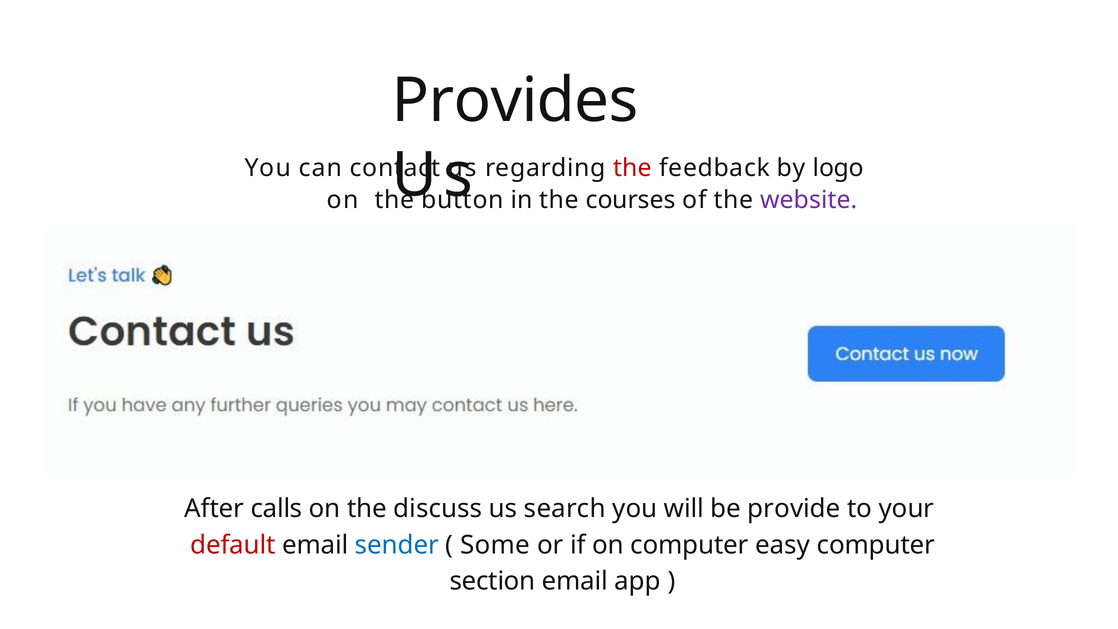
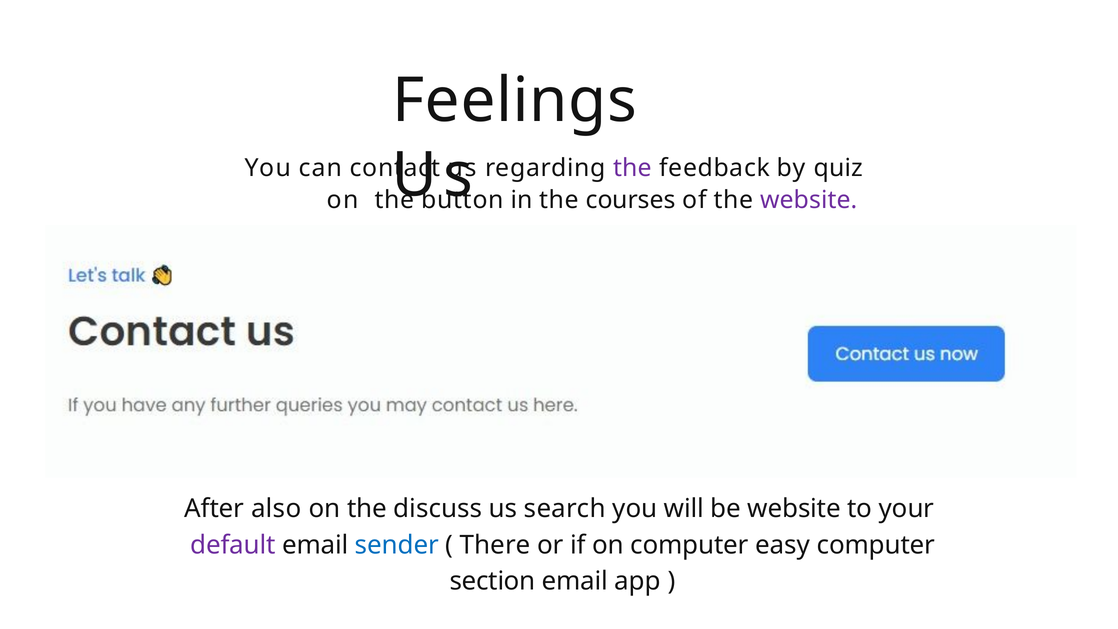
Provides: Provides -> Feelings
the at (632, 168) colour: red -> purple
logo: logo -> quiz
calls: calls -> also
be provide: provide -> website
default colour: red -> purple
Some: Some -> There
